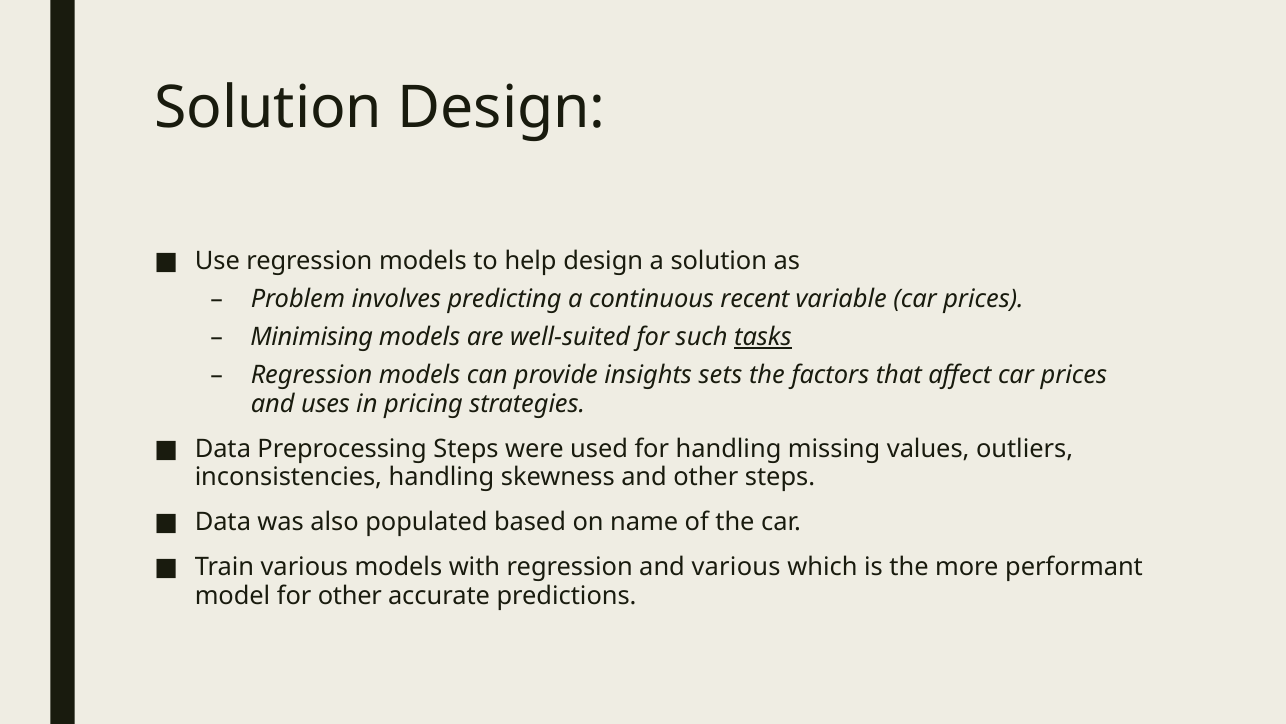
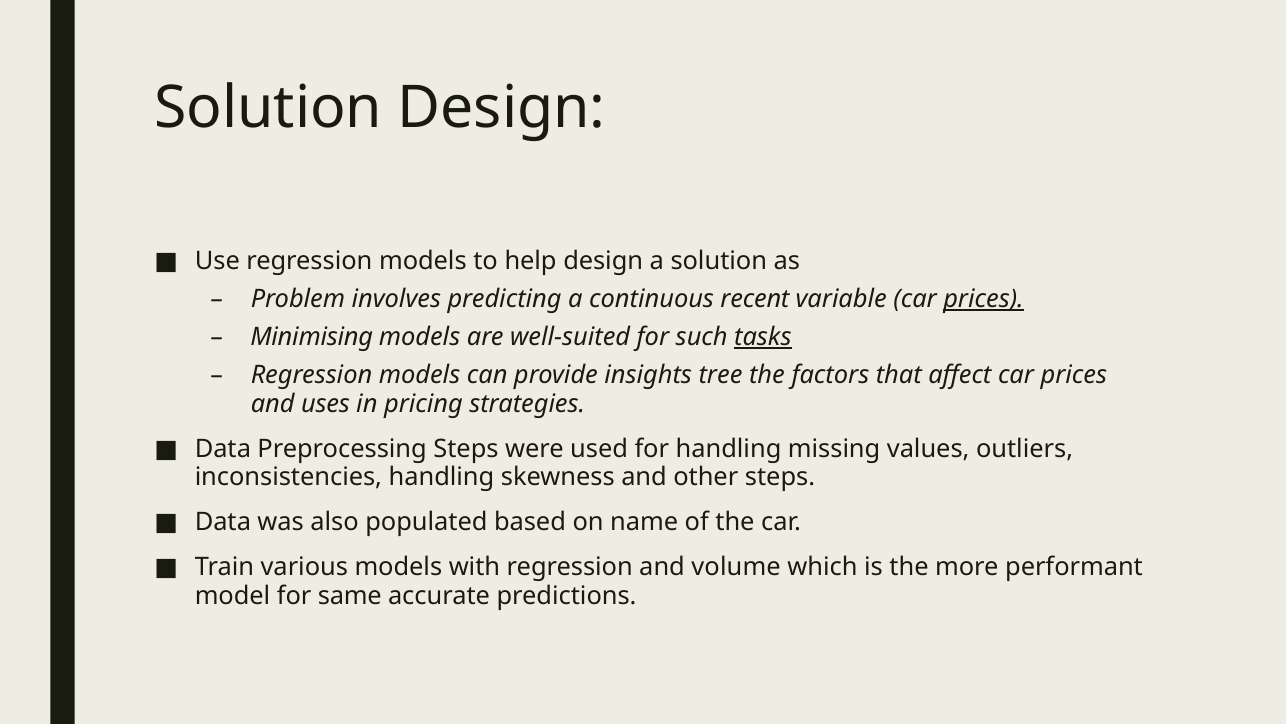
prices at (983, 299) underline: none -> present
sets: sets -> tree
and various: various -> volume
for other: other -> same
